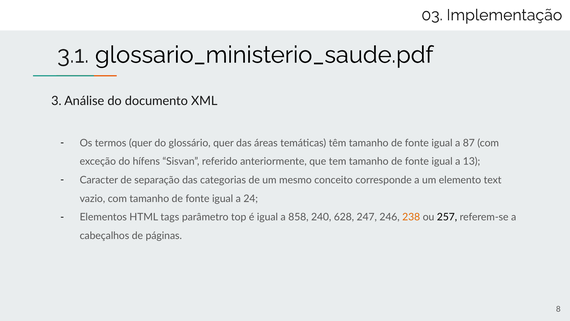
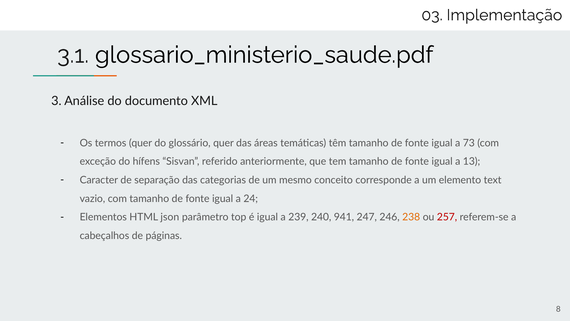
87: 87 -> 73
tags: tags -> json
858: 858 -> 239
628: 628 -> 941
257 colour: black -> red
